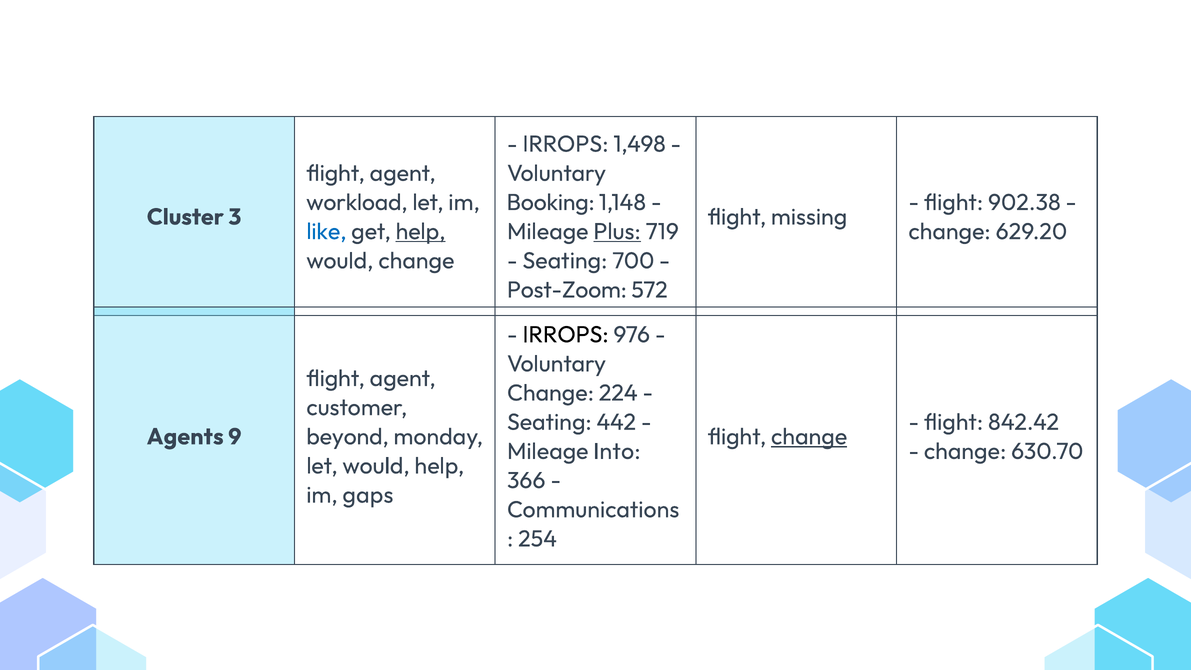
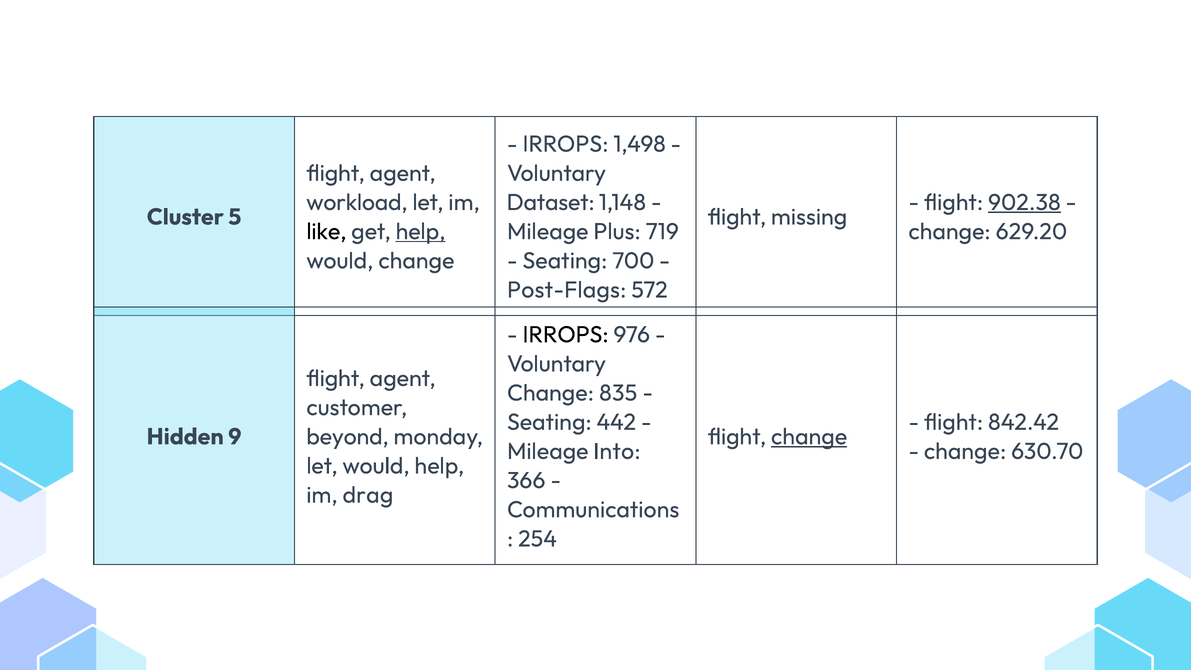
Booking: Booking -> Dataset
902.38 underline: none -> present
3: 3 -> 5
like colour: blue -> black
Plus underline: present -> none
Post-Zoom: Post-Zoom -> Post-Flags
224: 224 -> 835
Agents: Agents -> Hidden
gaps: gaps -> drag
